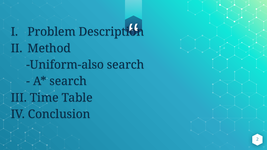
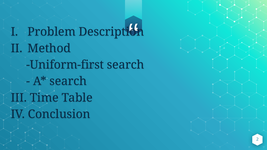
Uniform-also: Uniform-also -> Uniform-first
